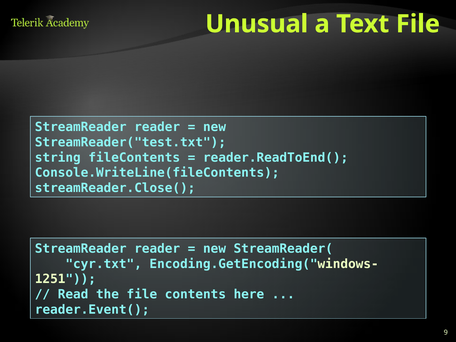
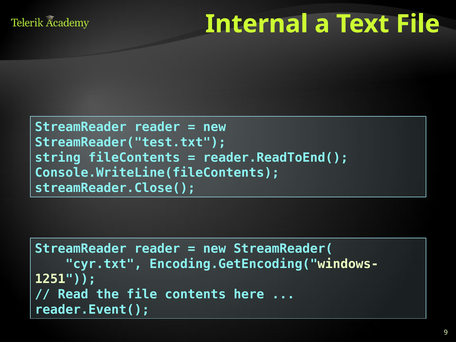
Unusual: Unusual -> Internal
